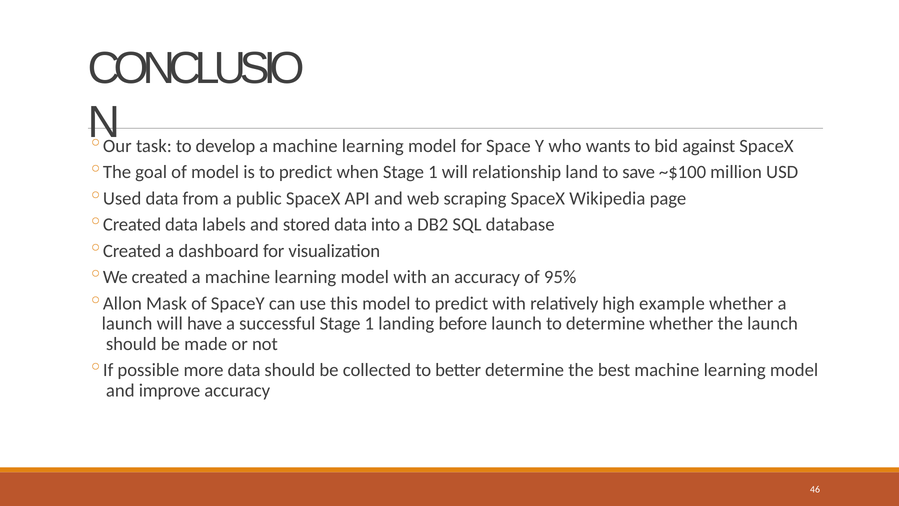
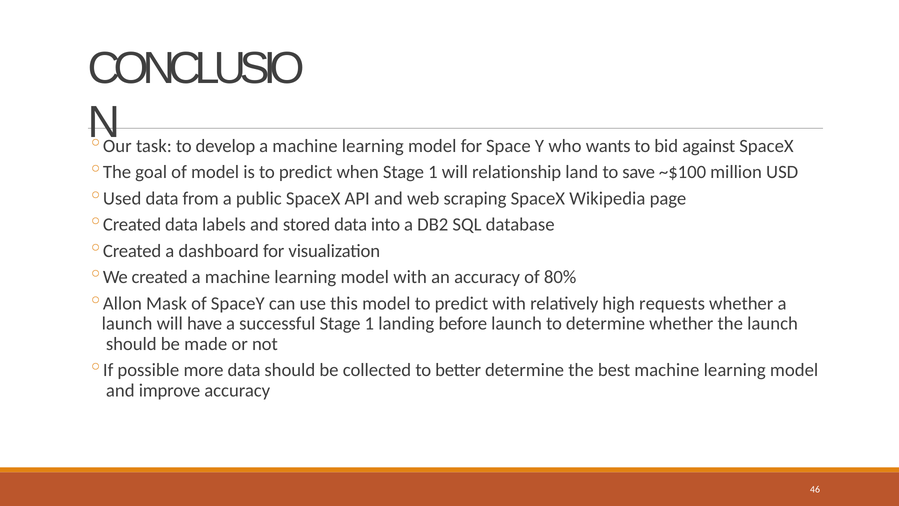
95%: 95% -> 80%
example: example -> requests
